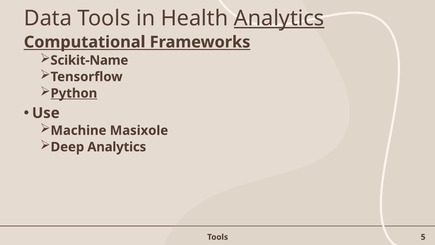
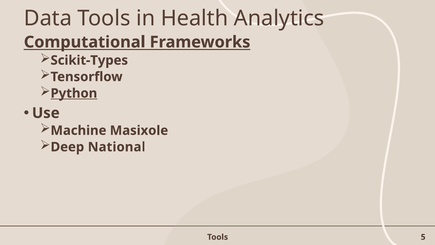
Analytics at (279, 18) underline: present -> none
Scikit-Name: Scikit-Name -> Scikit-Types
Deep Analytics: Analytics -> National
